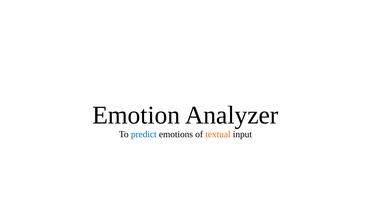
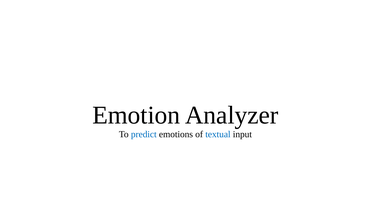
textual colour: orange -> blue
